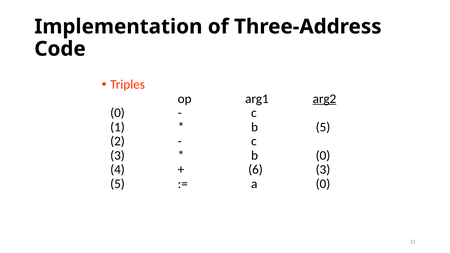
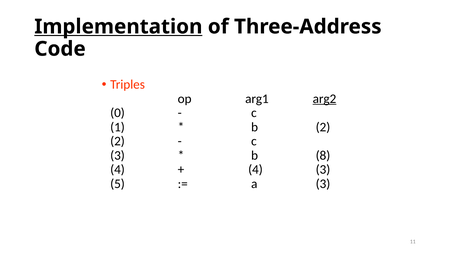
Implementation underline: none -> present
b 5: 5 -> 2
b 0: 0 -> 8
6 at (255, 170): 6 -> 4
a 0: 0 -> 3
